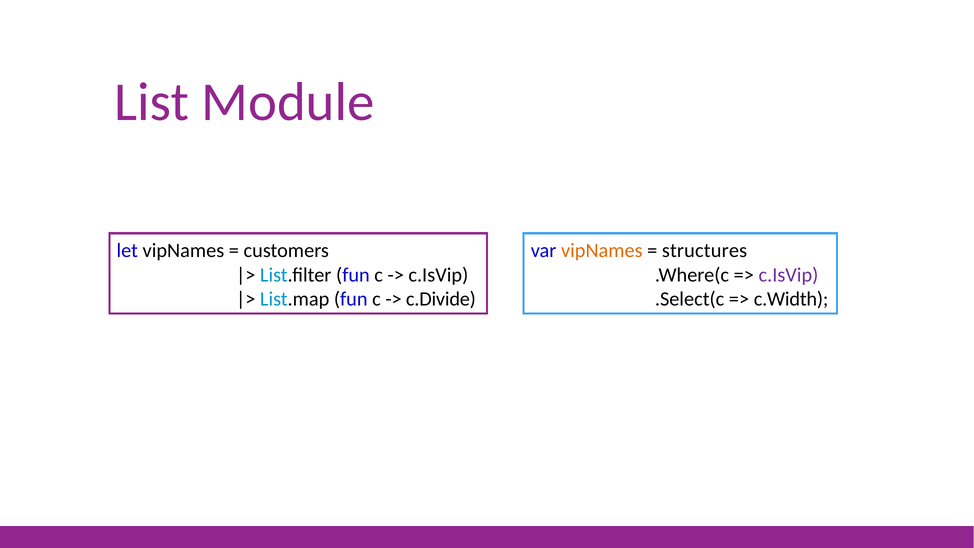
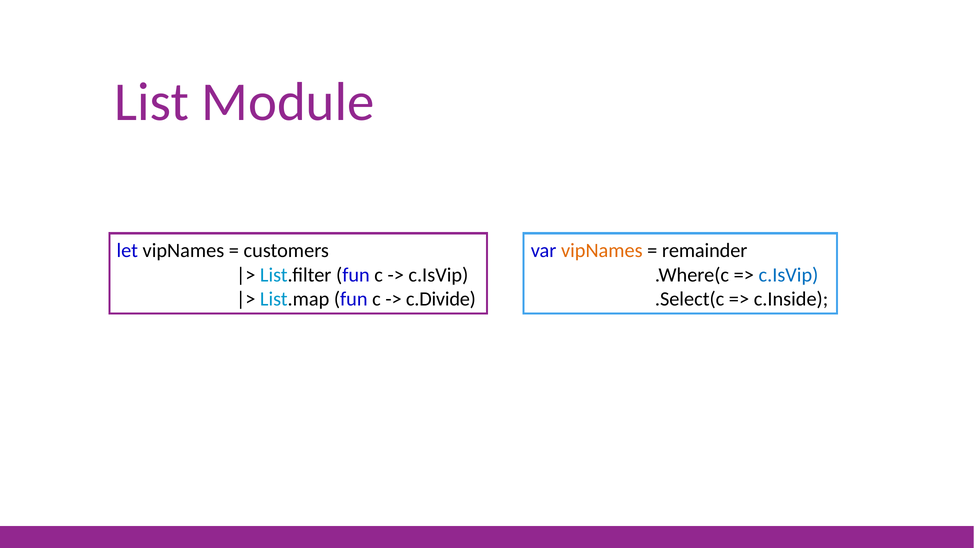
structures: structures -> remainder
c.IsVip at (788, 275) colour: purple -> blue
c.Width: c.Width -> c.Inside
